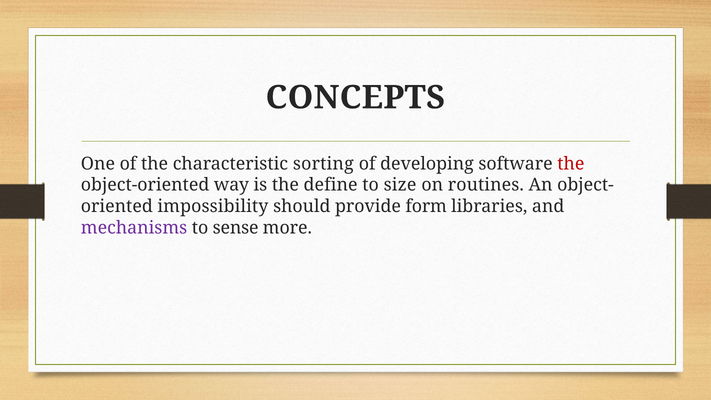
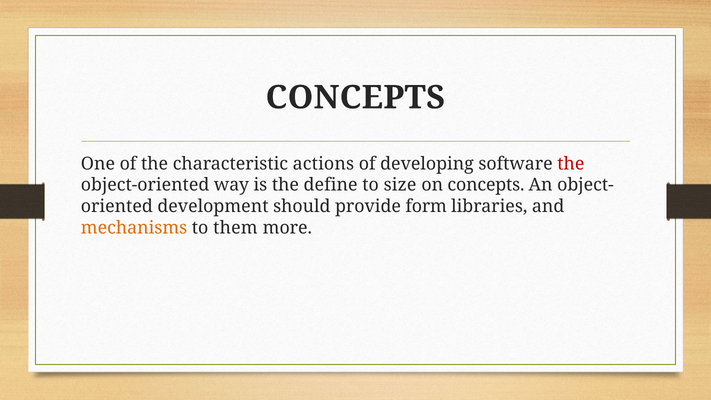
sorting: sorting -> actions
on routines: routines -> concepts
impossibility: impossibility -> development
mechanisms colour: purple -> orange
sense: sense -> them
